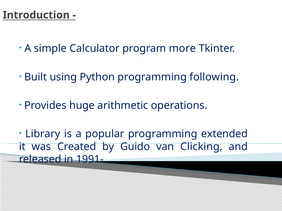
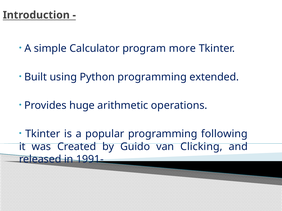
following: following -> extended
Library at (43, 134): Library -> Tkinter
extended: extended -> following
